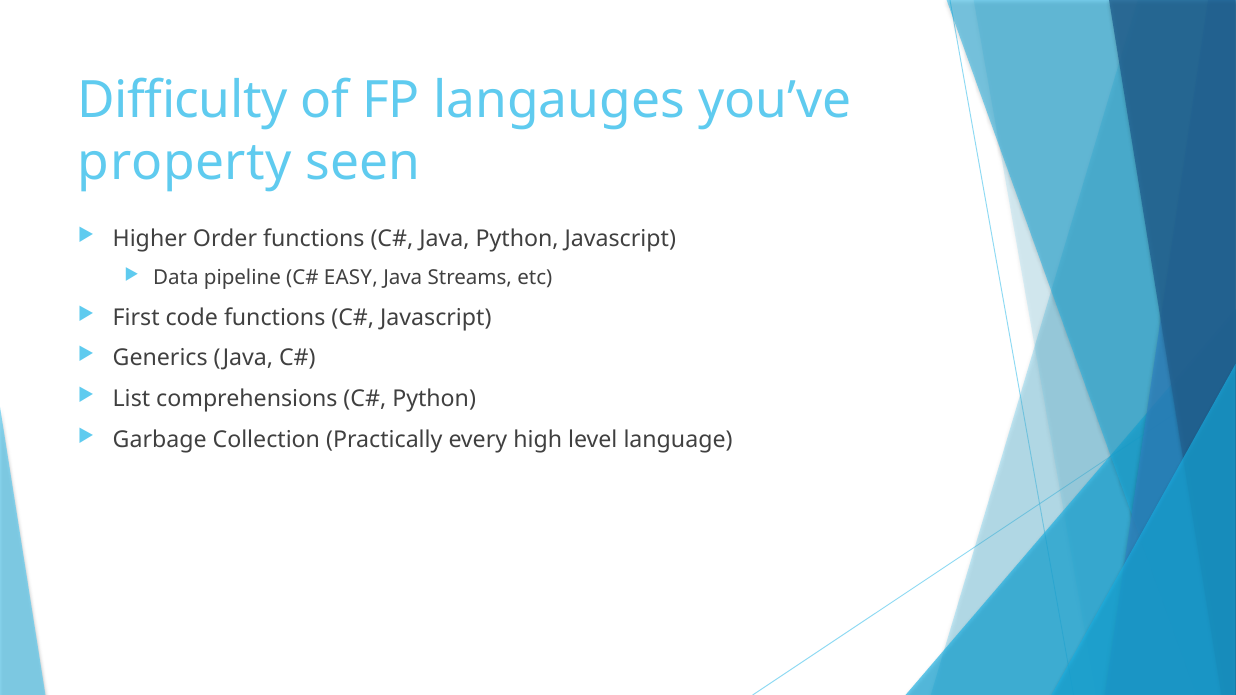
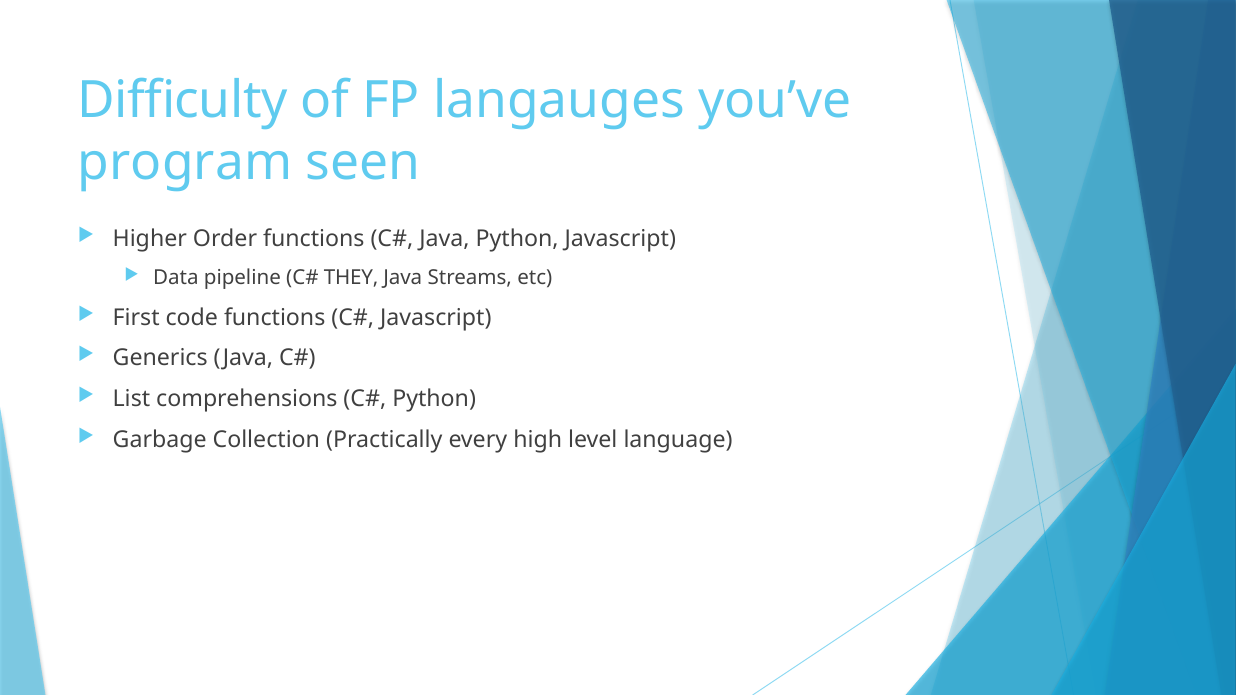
property: property -> program
EASY: EASY -> THEY
